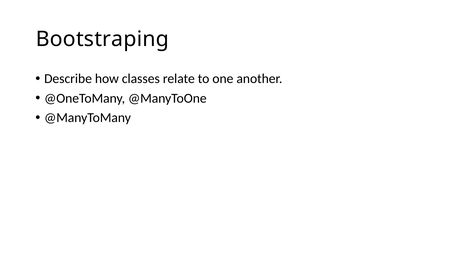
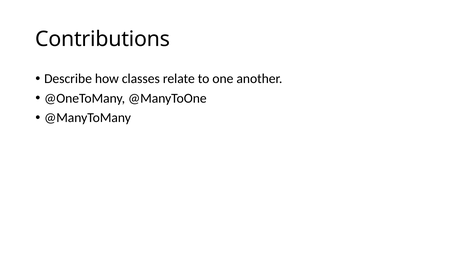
Bootstraping: Bootstraping -> Contributions
